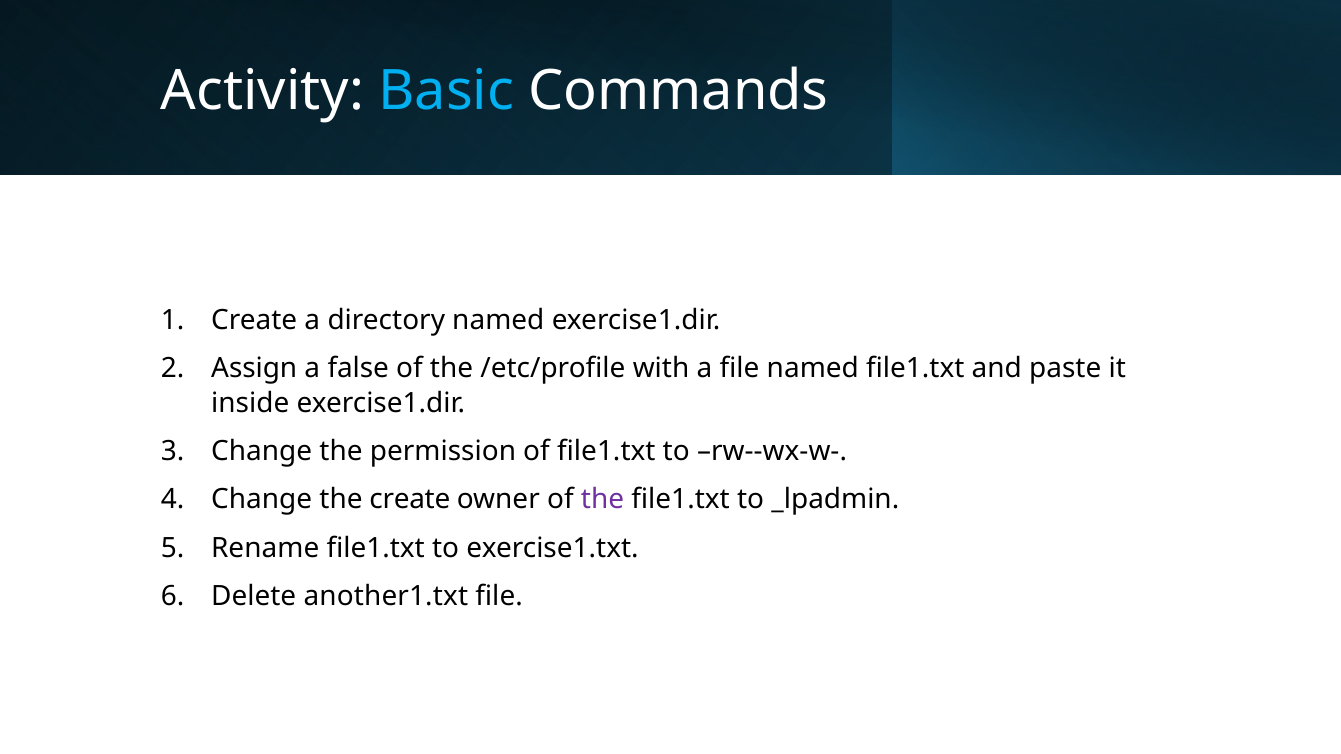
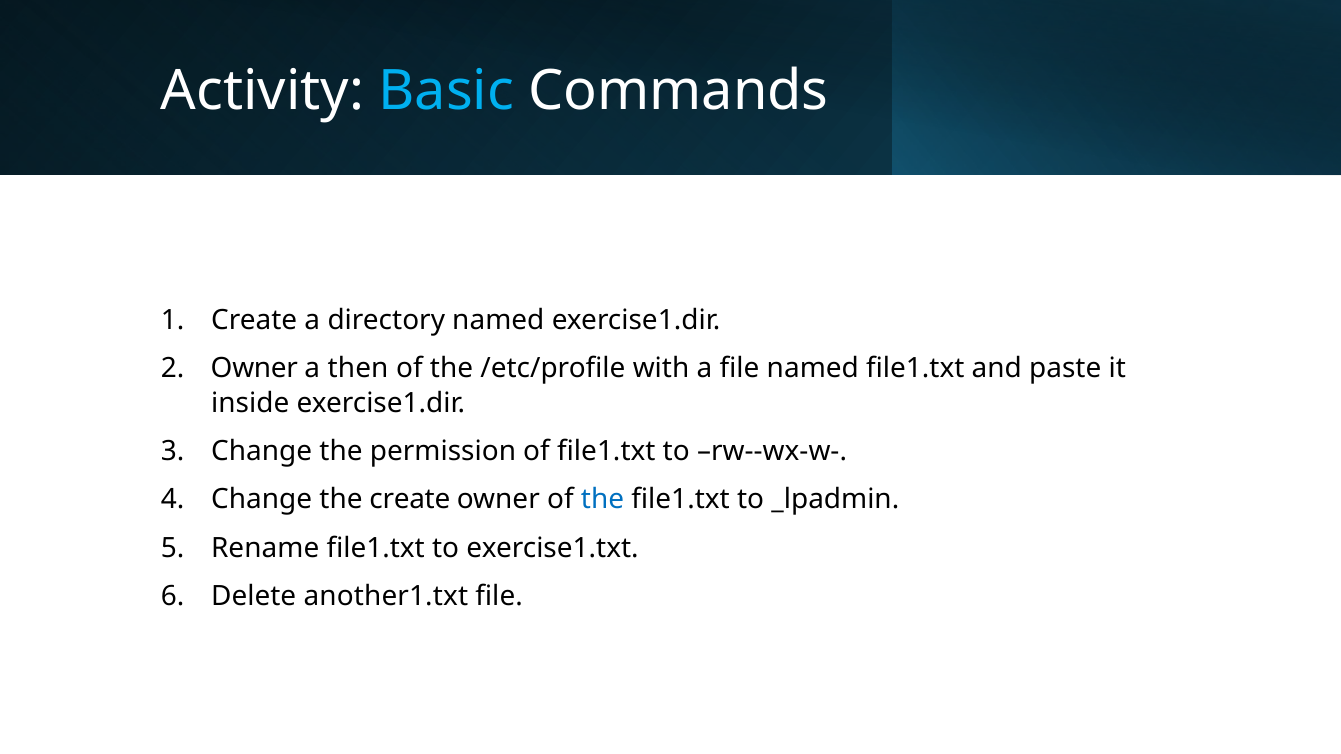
Assign at (254, 369): Assign -> Owner
false: false -> then
the at (603, 500) colour: purple -> blue
